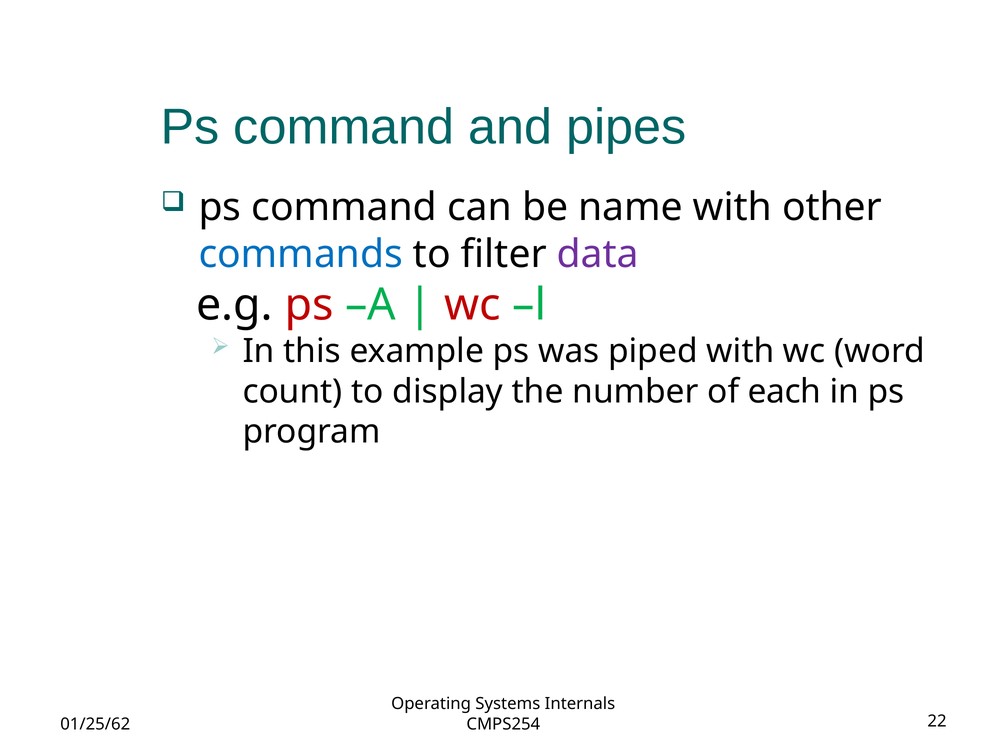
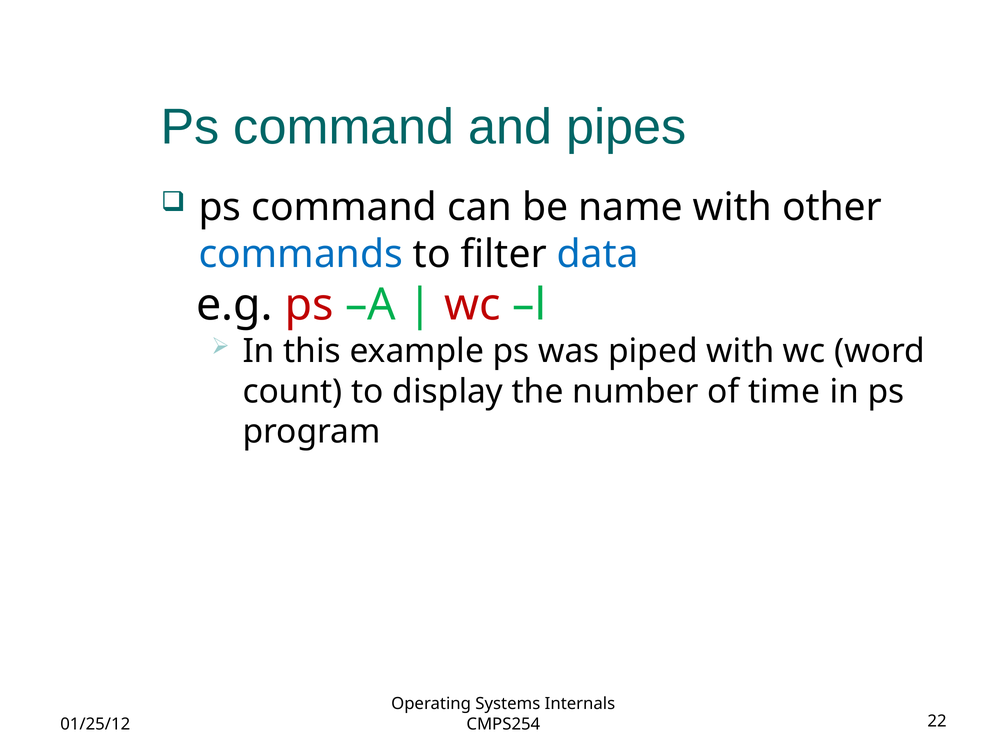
data colour: purple -> blue
each: each -> time
01/25/62: 01/25/62 -> 01/25/12
